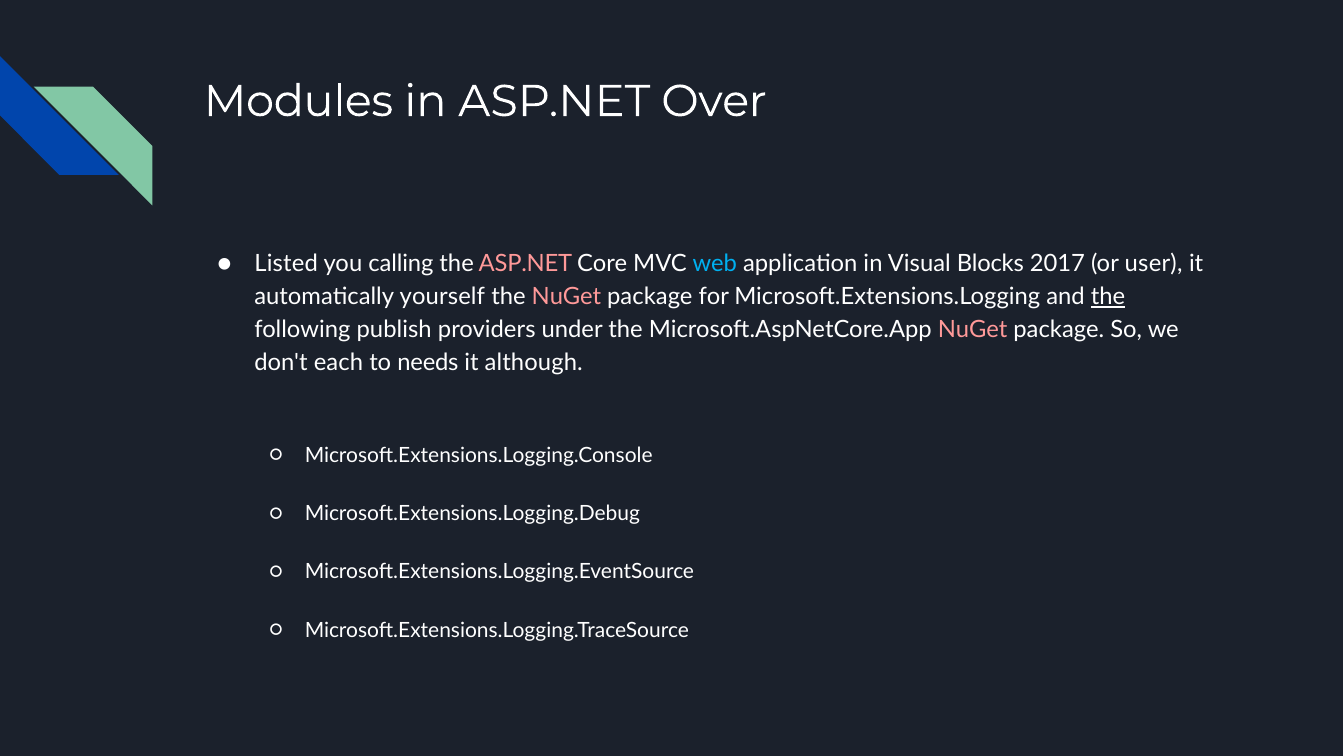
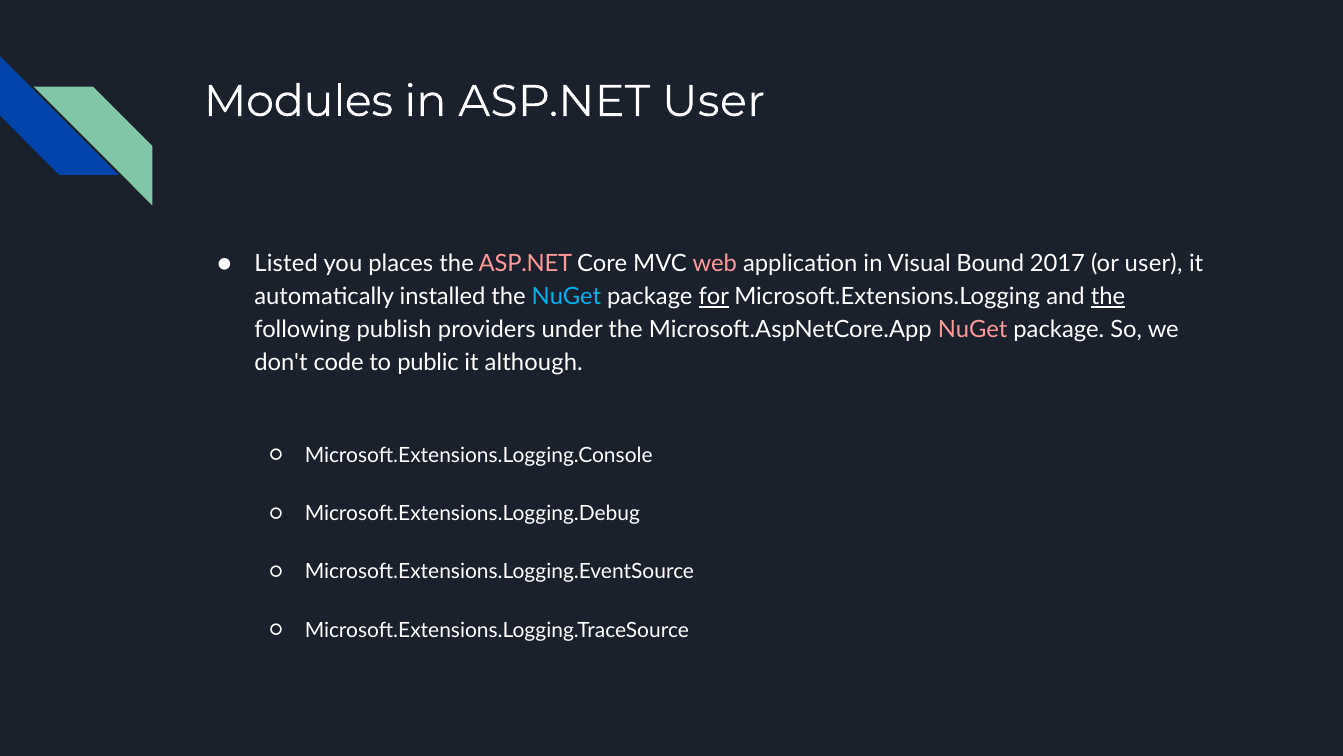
ASP.NET Over: Over -> User
calling: calling -> places
web colour: light blue -> pink
Blocks: Blocks -> Bound
yourself: yourself -> installed
NuGet at (566, 297) colour: pink -> light blue
for underline: none -> present
each: each -> code
needs: needs -> public
